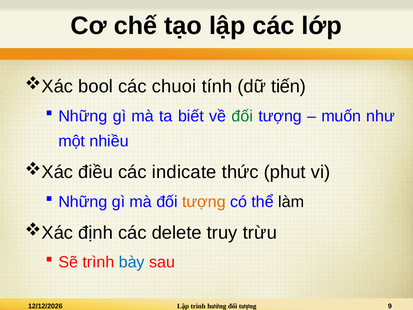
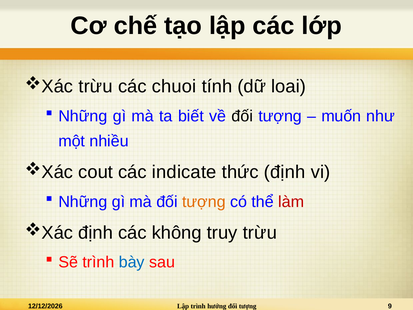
bool at (96, 86): bool -> trừu
tiến: tiến -> loai
đối at (242, 116) colour: green -> black
điều: điều -> cout
thức phut: phut -> định
làm colour: black -> red
delete: delete -> không
